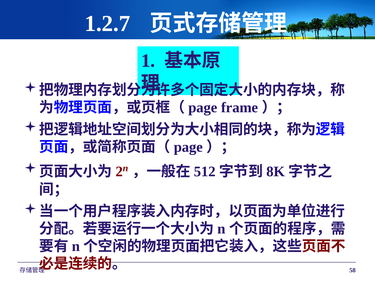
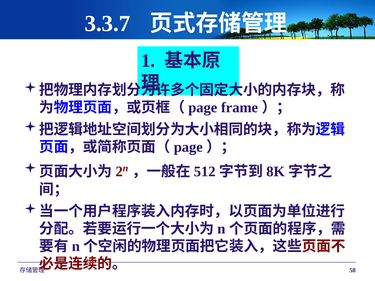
1.2.7: 1.2.7 -> 3.3.7
